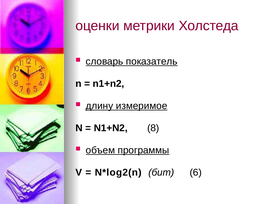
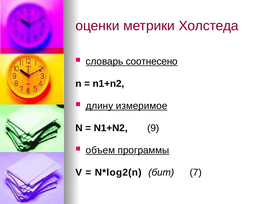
показатель: показатель -> соотнесено
8: 8 -> 9
6: 6 -> 7
